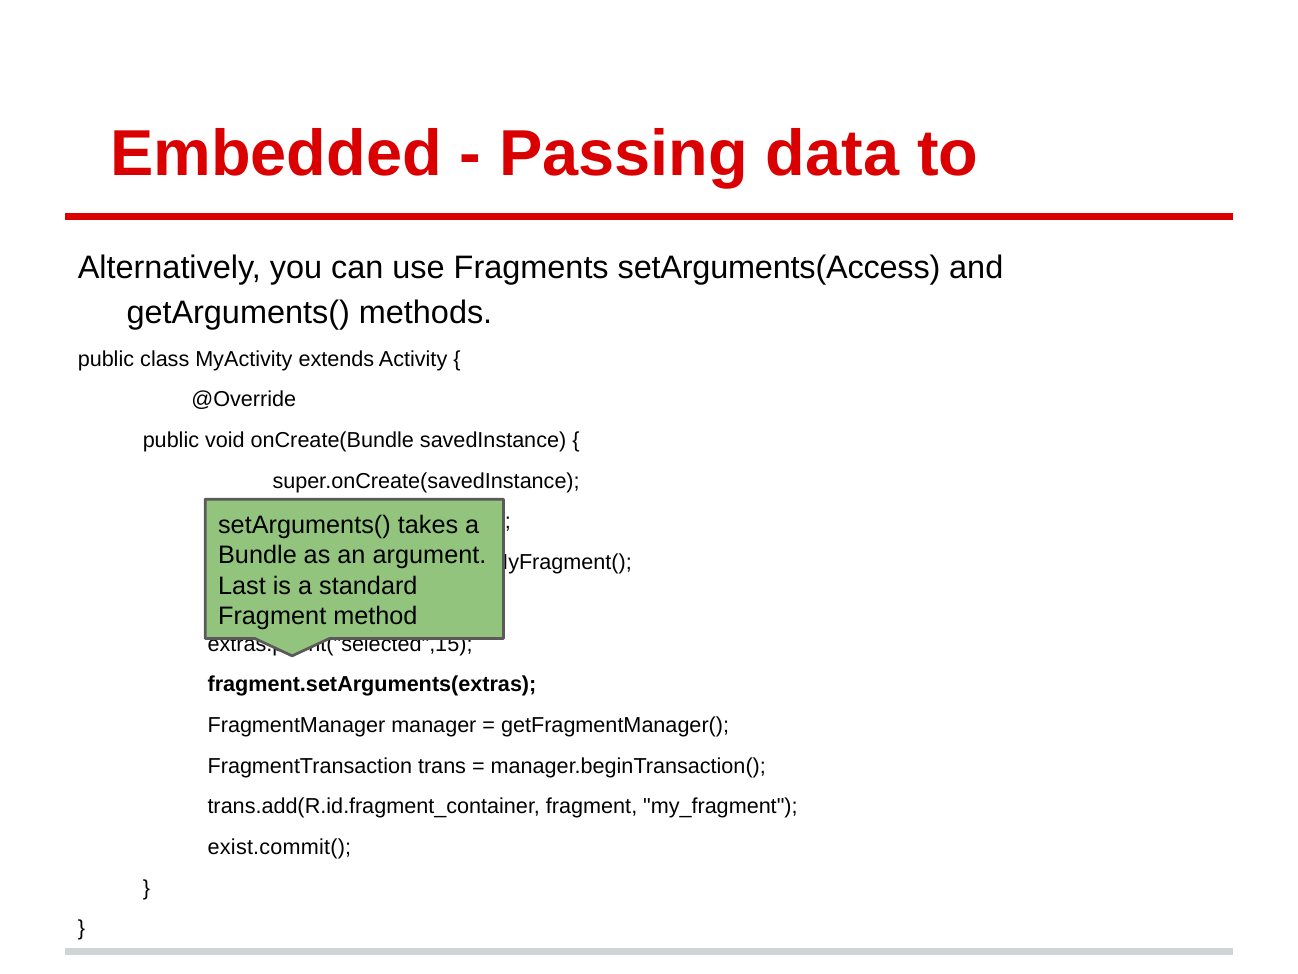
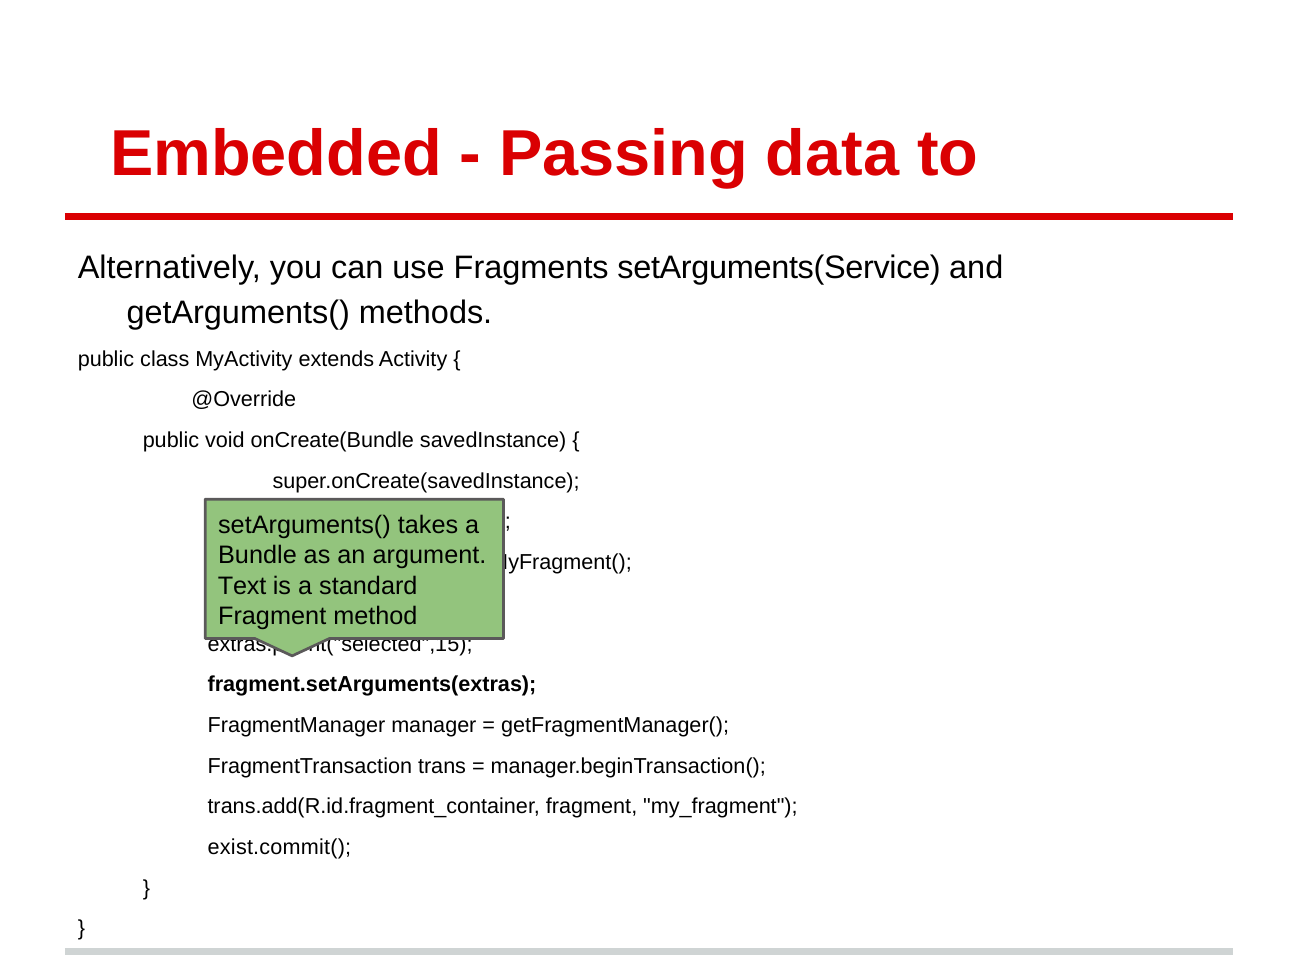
setArguments(Access: setArguments(Access -> setArguments(Service
Last: Last -> Text
